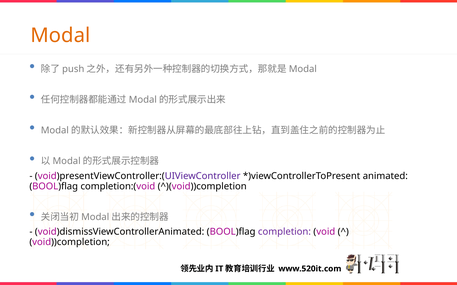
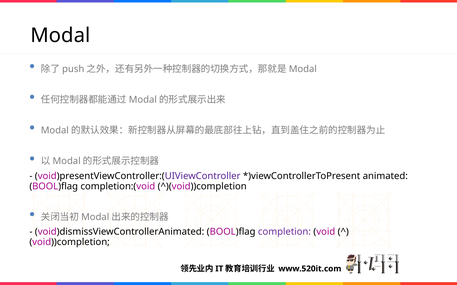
Modal colour: orange -> black
